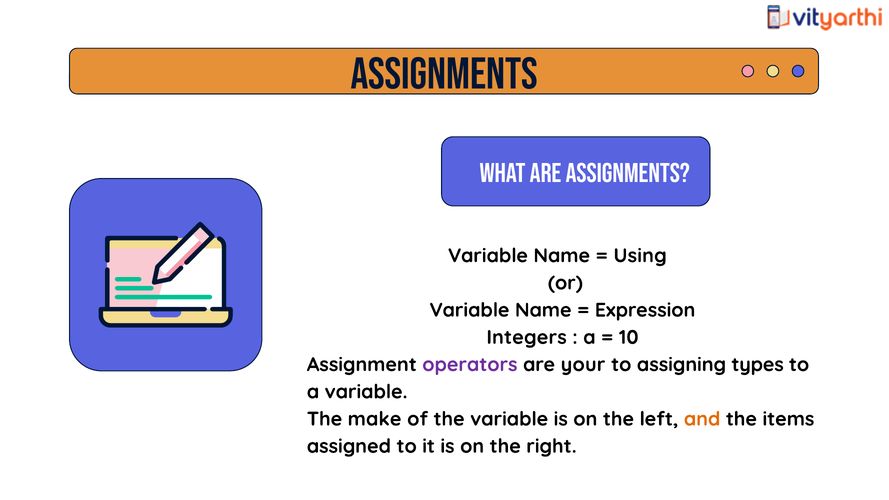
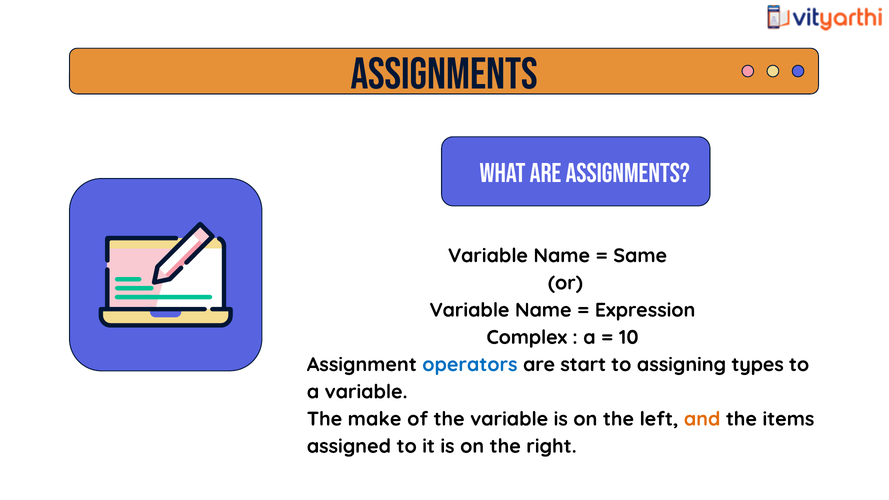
Using: Using -> Same
Integers: Integers -> Complex
operators colour: purple -> blue
your: your -> start
